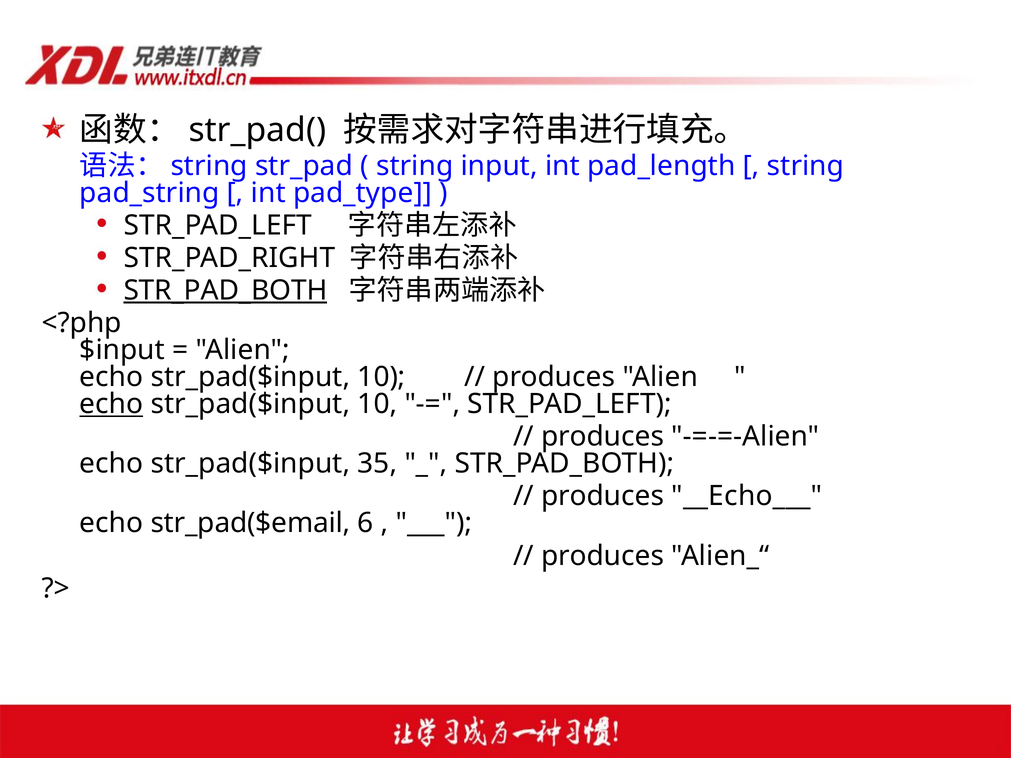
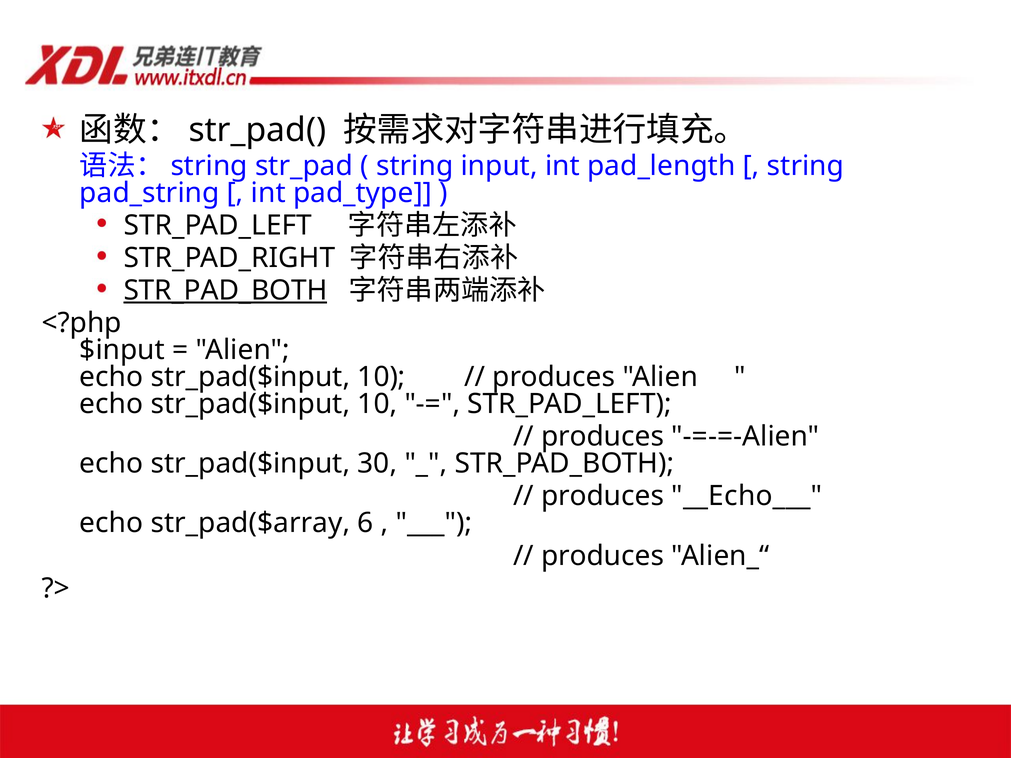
echo at (111, 404) underline: present -> none
35: 35 -> 30
str_pad($email: str_pad($email -> str_pad($array
